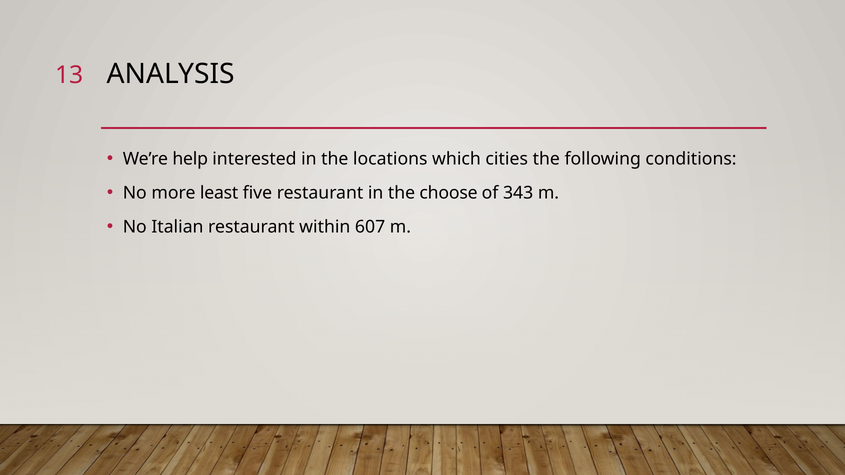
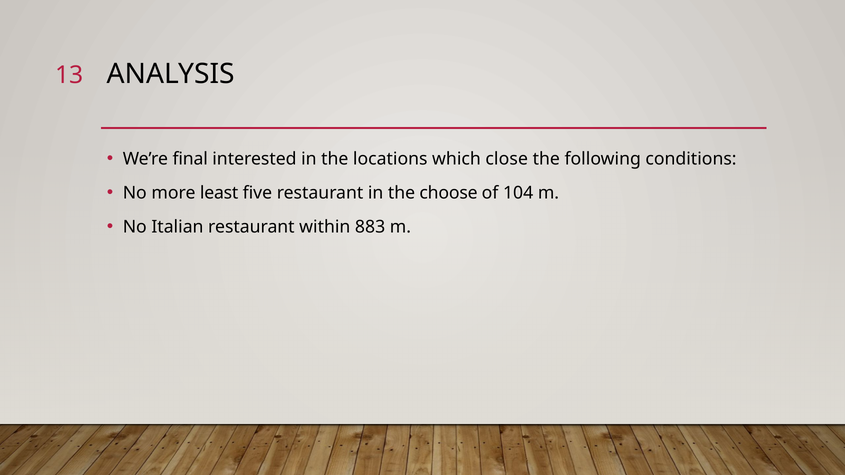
help: help -> final
cities: cities -> close
343: 343 -> 104
607: 607 -> 883
